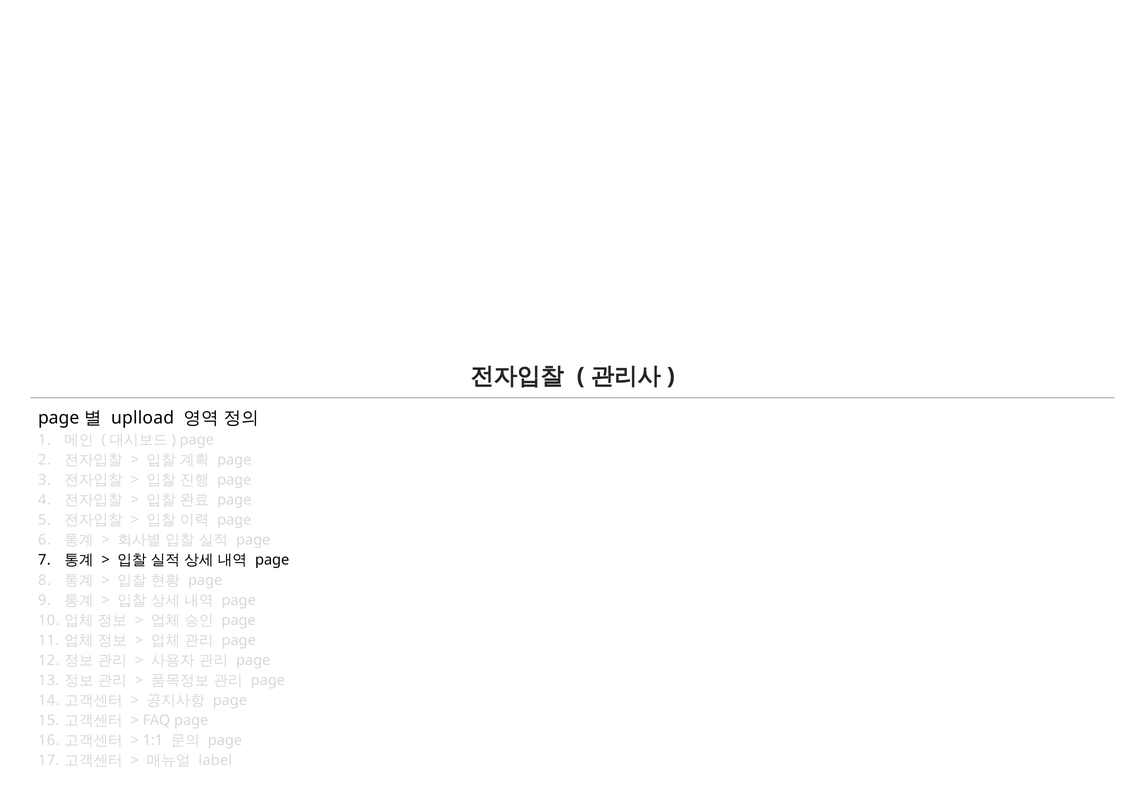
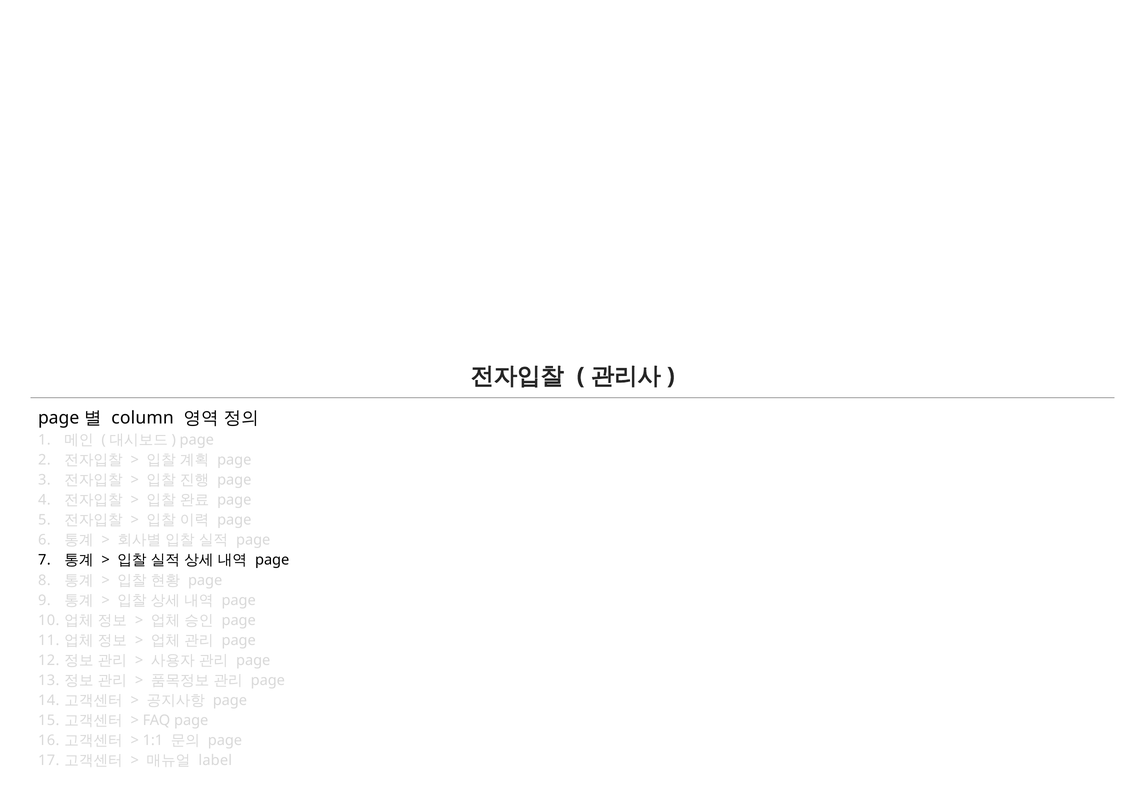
uplload: uplload -> column
